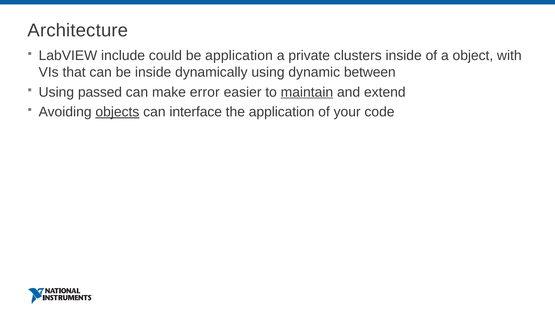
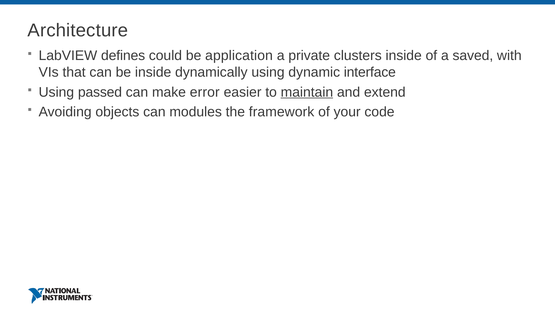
include: include -> defines
object: object -> saved
between: between -> interface
objects underline: present -> none
interface: interface -> modules
the application: application -> framework
